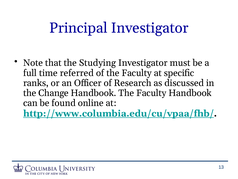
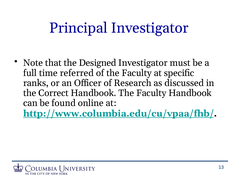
Studying: Studying -> Designed
Change: Change -> Correct
